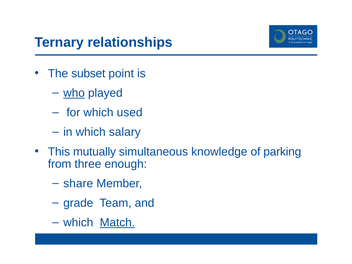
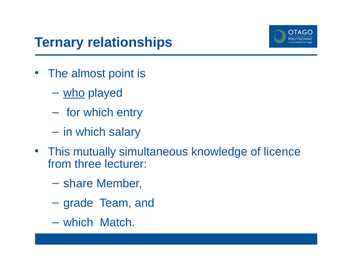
subset: subset -> almost
used: used -> entry
parking: parking -> licence
enough: enough -> lecturer
Match underline: present -> none
